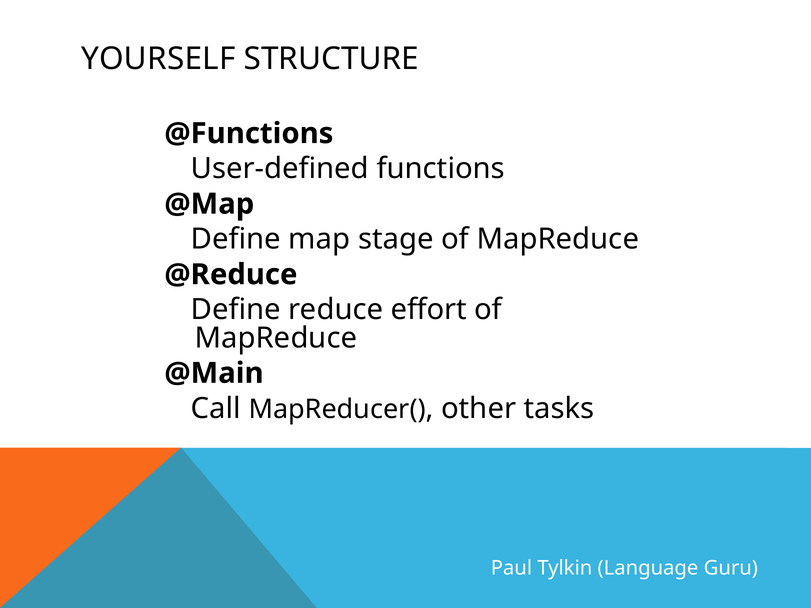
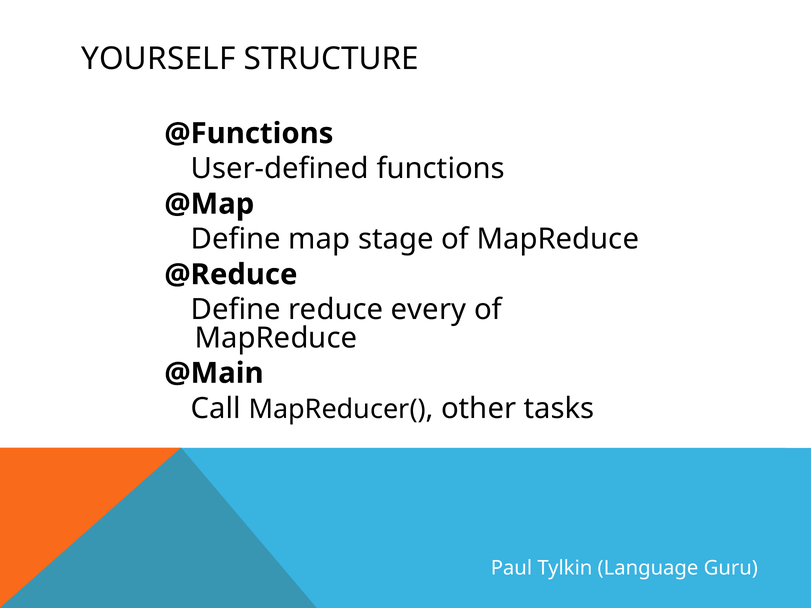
effort: effort -> every
